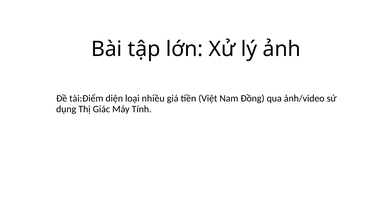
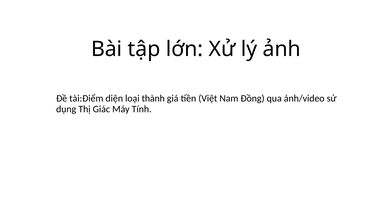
nhiều: nhiều -> thành
